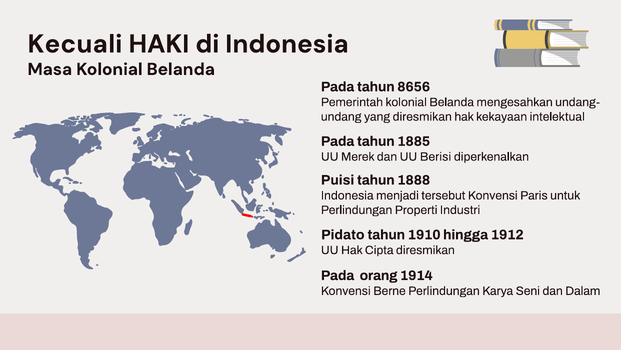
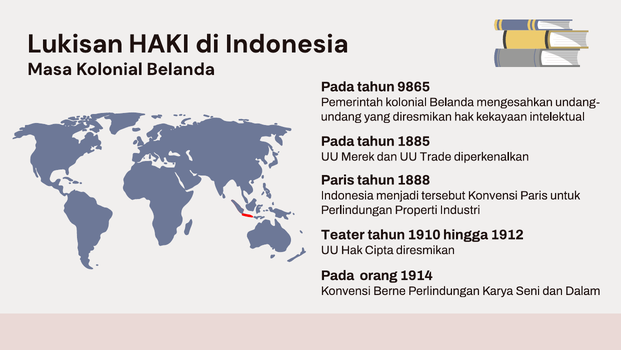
Kecuali: Kecuali -> Lukisan
8656: 8656 -> 9865
Berisi: Berisi -> Trade
Puisi at (338, 180): Puisi -> Paris
Pidato: Pidato -> Teater
